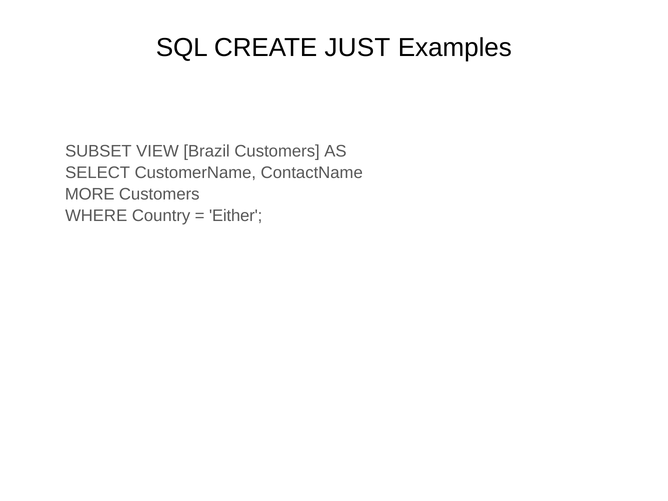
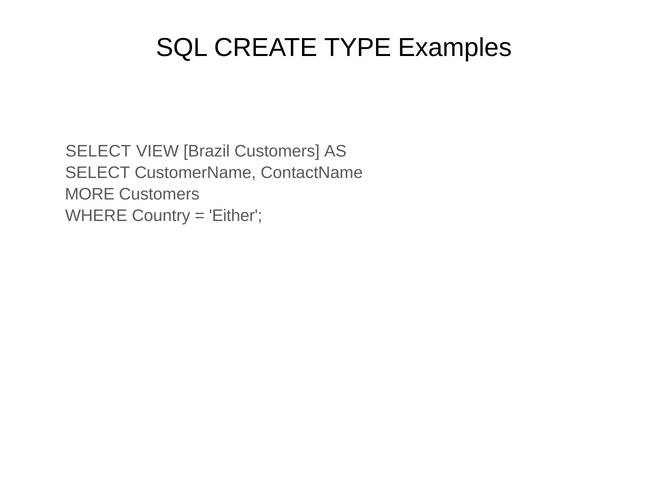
JUST: JUST -> TYPE
SUBSET at (98, 151): SUBSET -> SELECT
